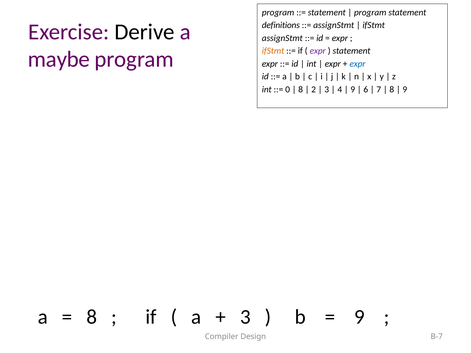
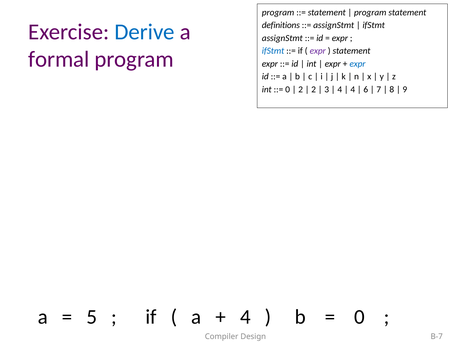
Derive colour: black -> blue
ifStmt at (273, 51) colour: orange -> blue
maybe: maybe -> formal
8 at (301, 89): 8 -> 2
9 at (353, 89): 9 -> 4
8 at (92, 317): 8 -> 5
3 at (245, 317): 3 -> 4
9 at (360, 317): 9 -> 0
